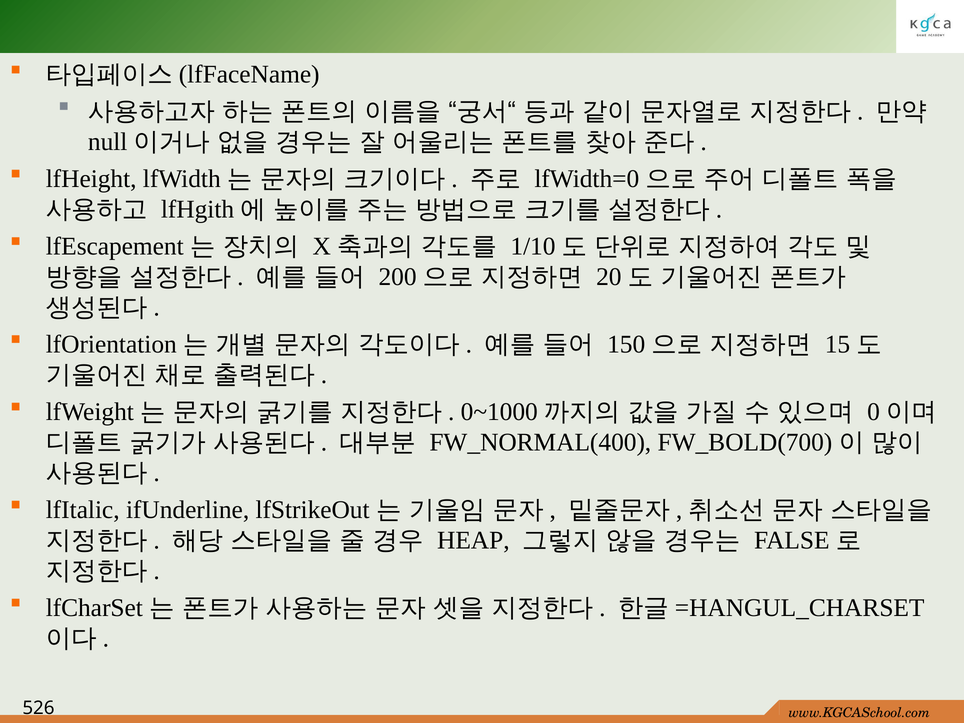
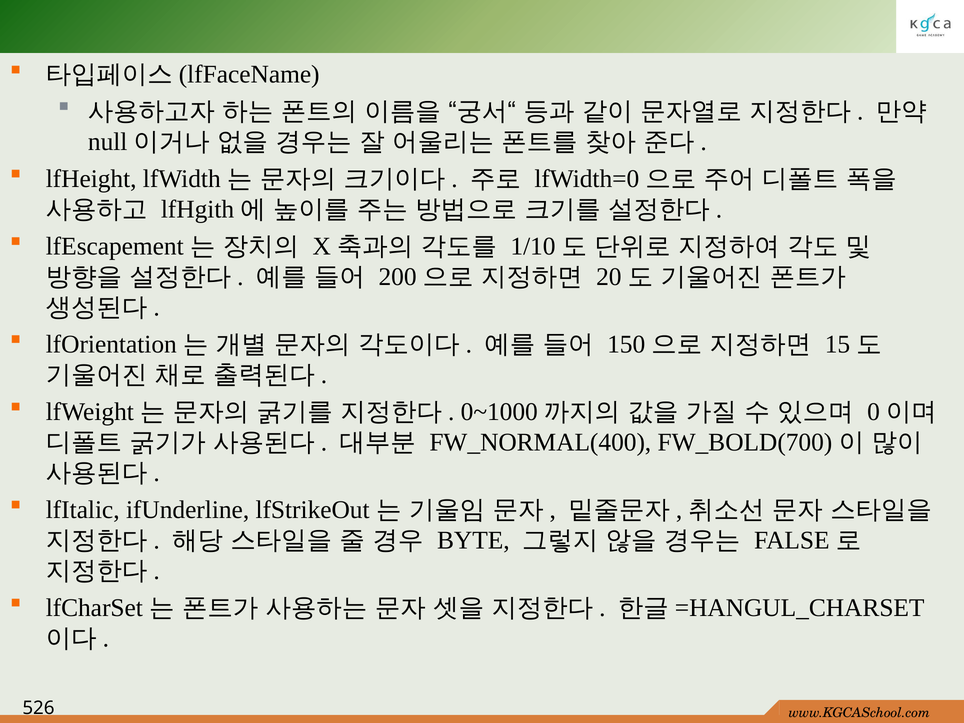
HEAP: HEAP -> BYTE
